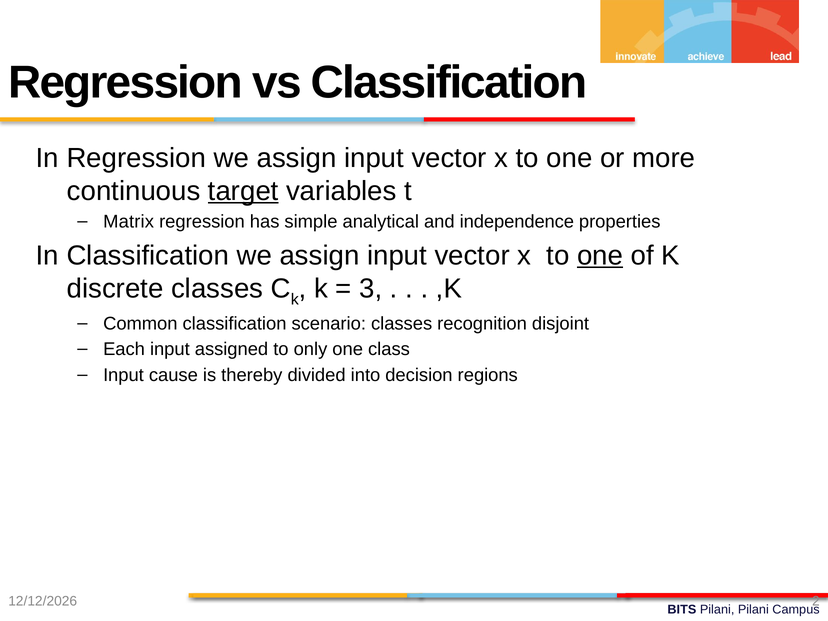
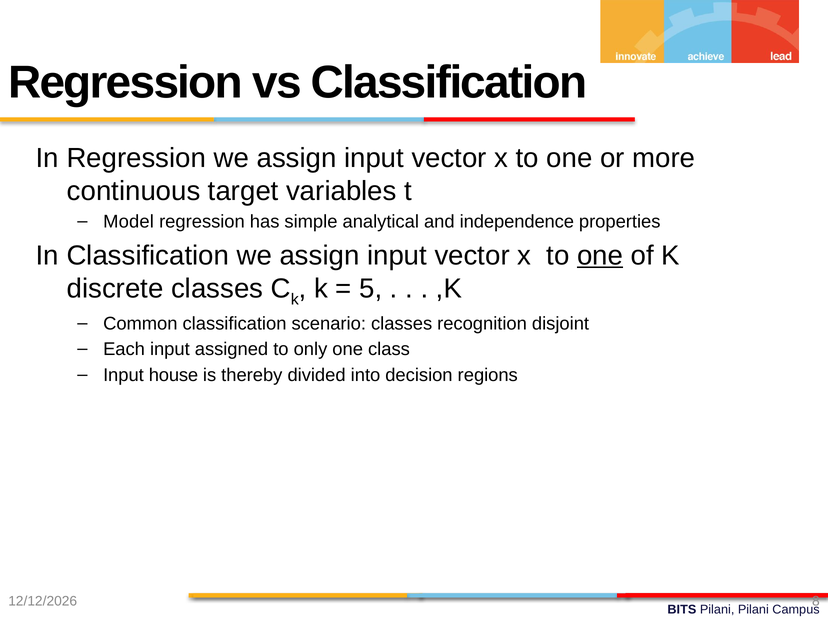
target underline: present -> none
Matrix: Matrix -> Model
3: 3 -> 5
cause: cause -> house
2: 2 -> 8
